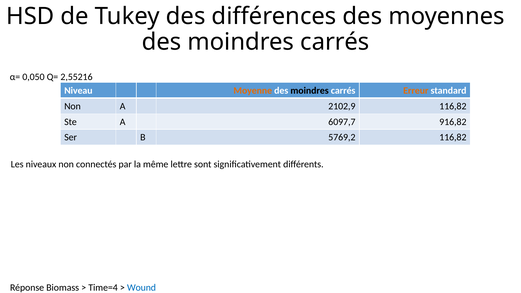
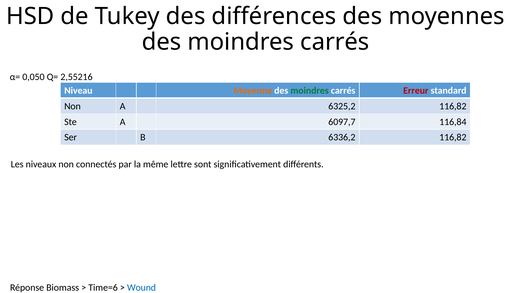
moindres at (310, 91) colour: black -> green
Erreur colour: orange -> red
2102,9: 2102,9 -> 6325,2
916,82: 916,82 -> 116,84
5769,2: 5769,2 -> 6336,2
Time=4: Time=4 -> Time=6
